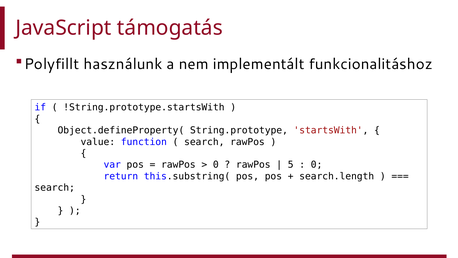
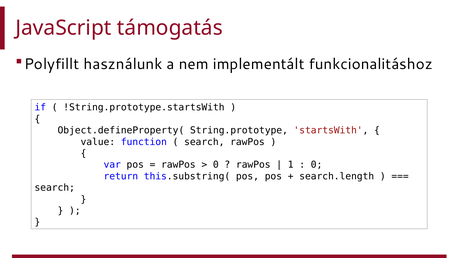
5: 5 -> 1
